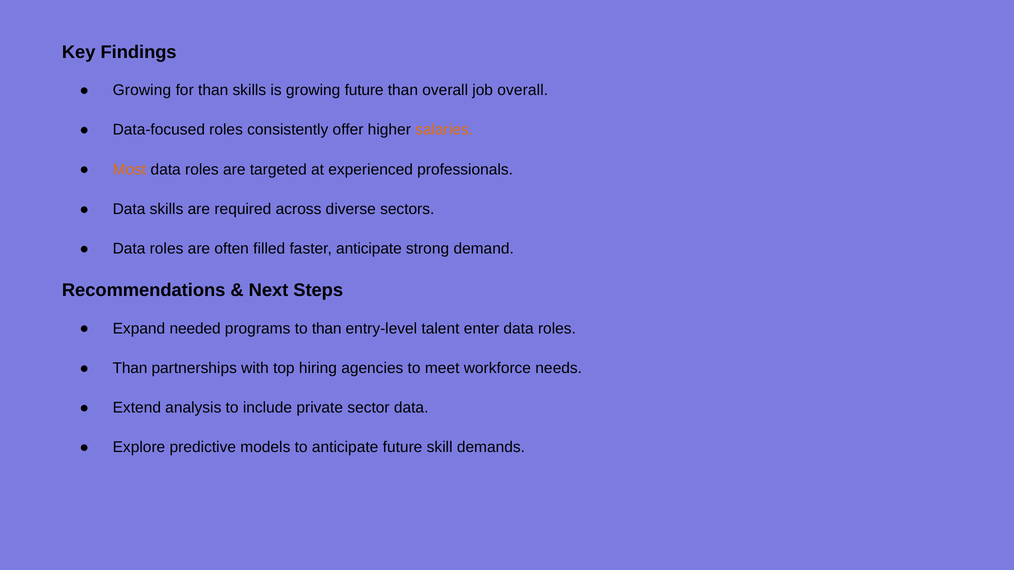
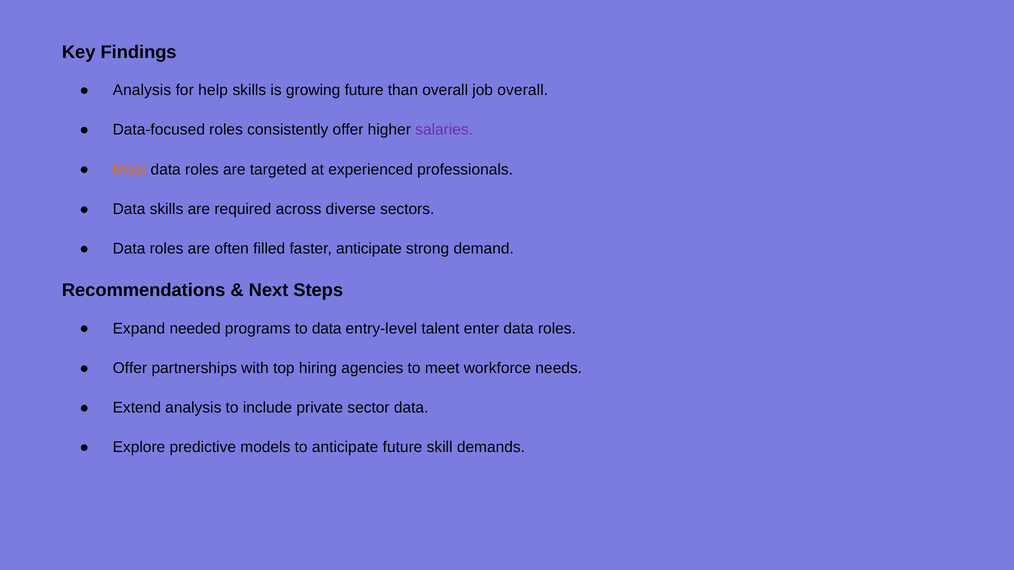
Growing at (142, 90): Growing -> Analysis
for than: than -> help
salaries colour: orange -> purple
to than: than -> data
Than at (130, 368): Than -> Offer
